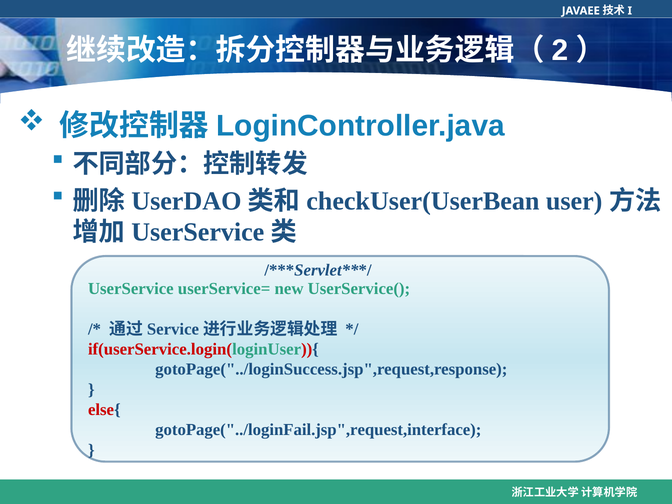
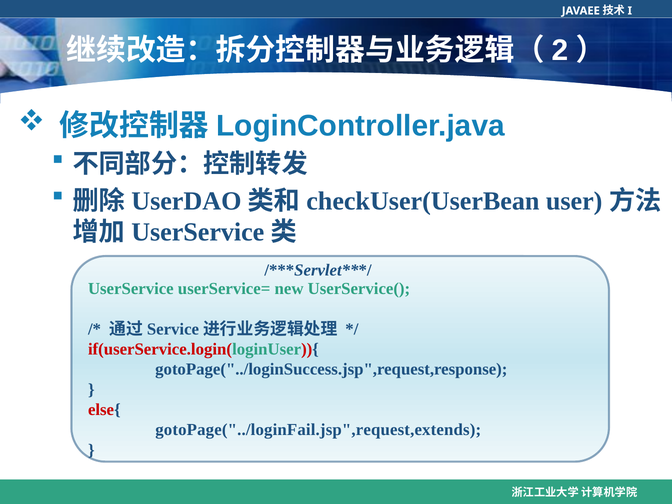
gotoPage("../loginFail.jsp",request,interface: gotoPage("../loginFail.jsp",request,interface -> gotoPage("../loginFail.jsp",request,extends
